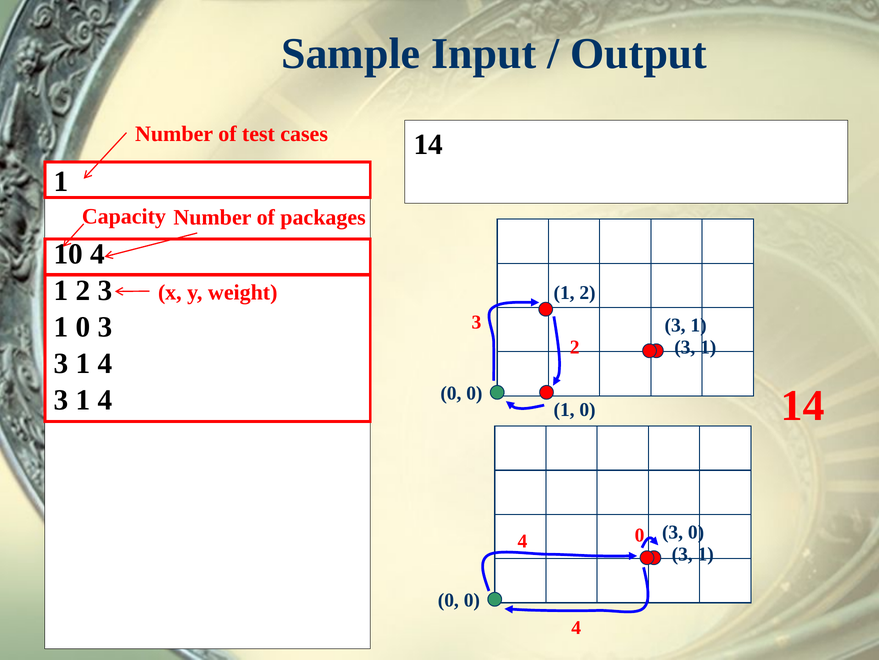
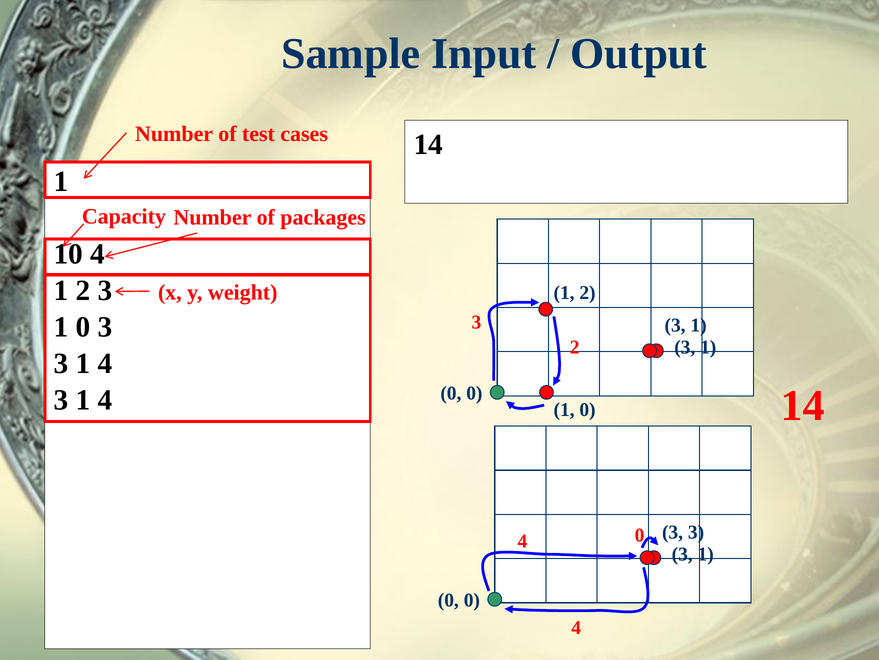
0 at (696, 532): 0 -> 3
